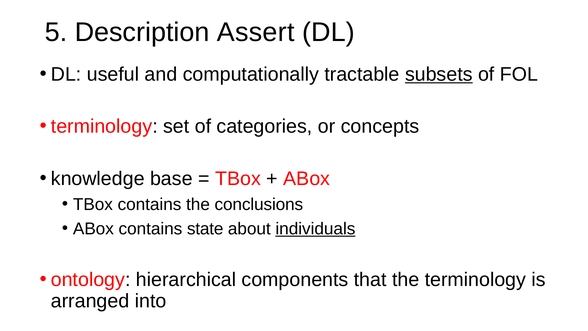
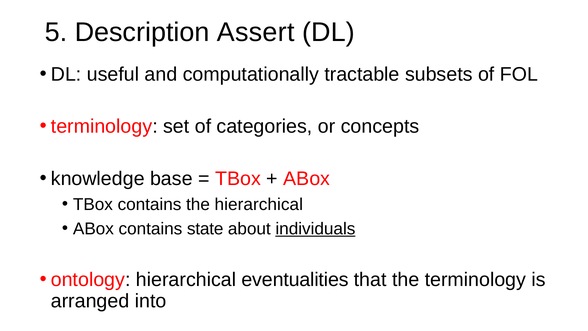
subsets underline: present -> none
the conclusions: conclusions -> hierarchical
components: components -> eventualities
